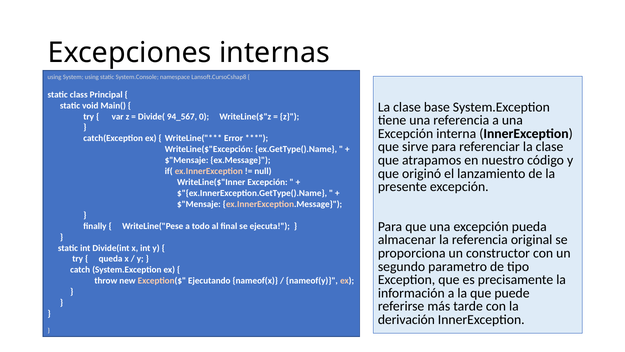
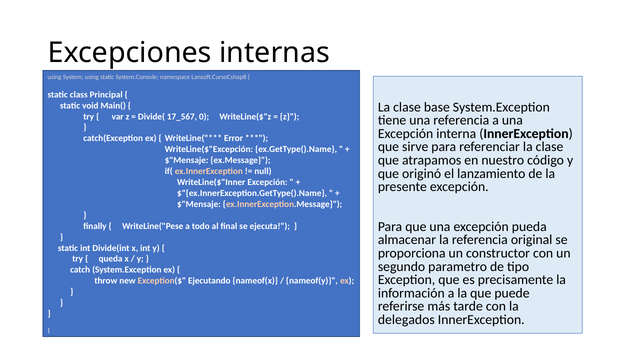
94_567: 94_567 -> 17_567
derivación: derivación -> delegados
